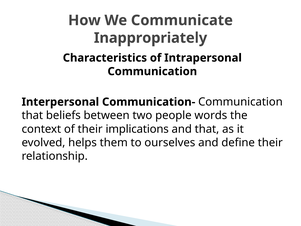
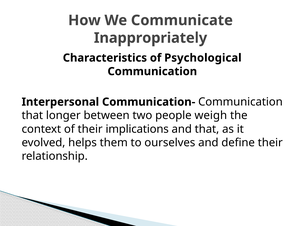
Intrapersonal: Intrapersonal -> Psychological
beliefs: beliefs -> longer
words: words -> weigh
